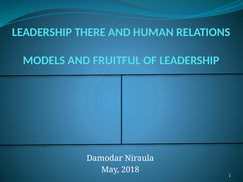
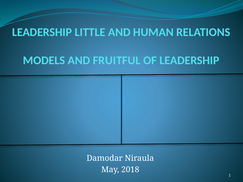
THERE: THERE -> LITTLE
